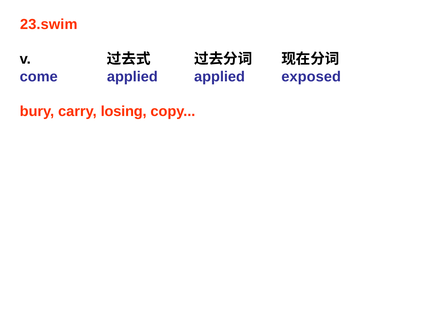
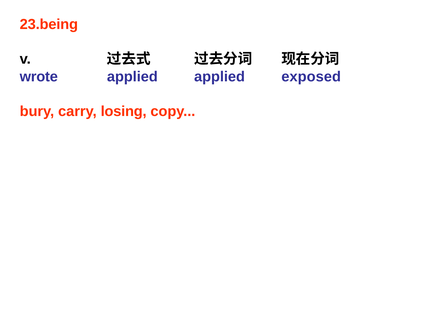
23.swim: 23.swim -> 23.being
come: come -> wrote
